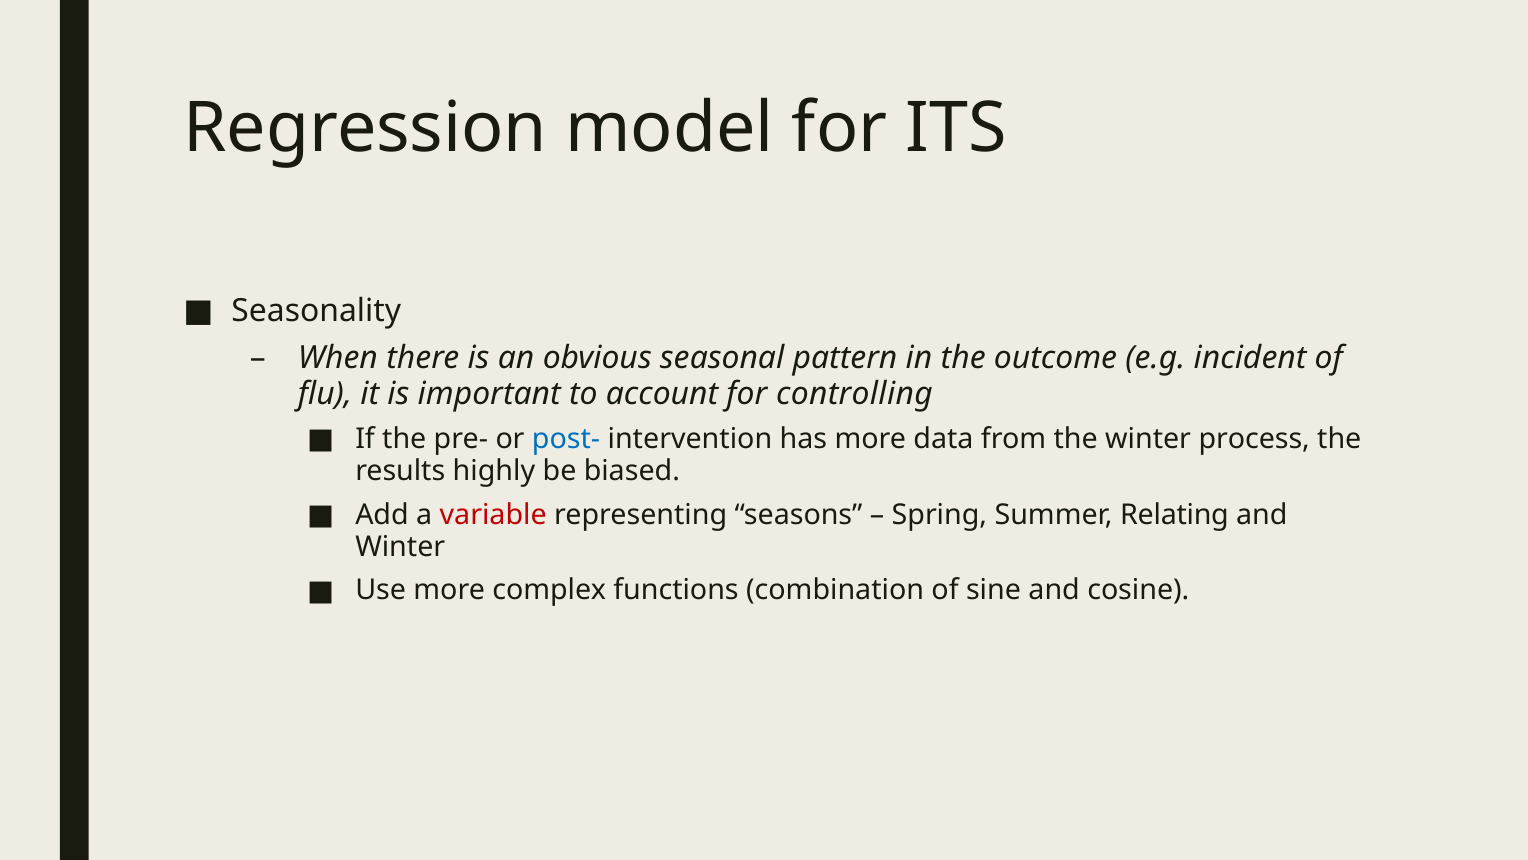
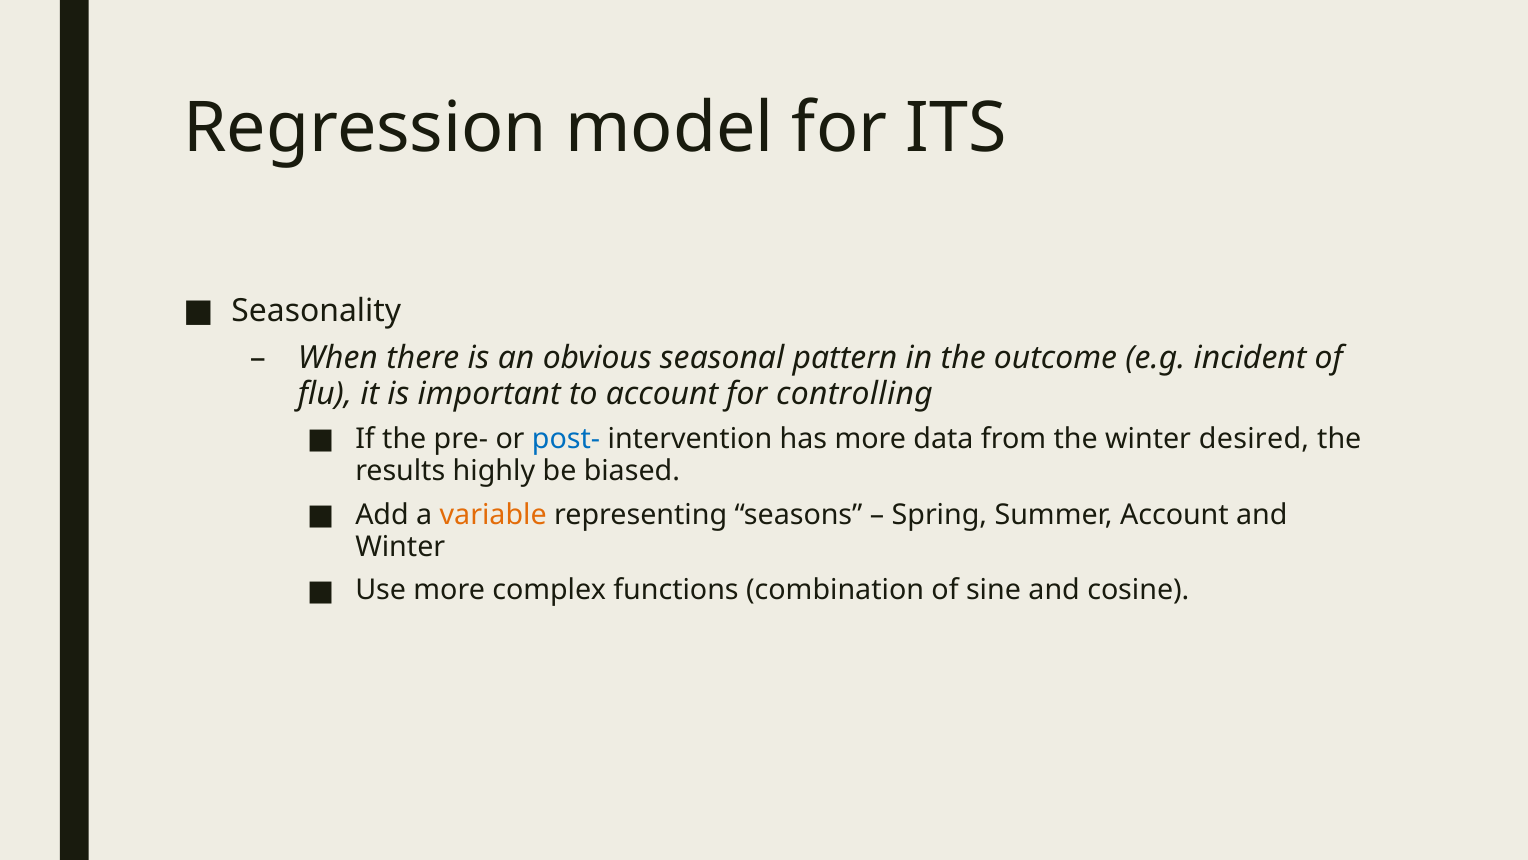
process: process -> desired
variable colour: red -> orange
Summer Relating: Relating -> Account
